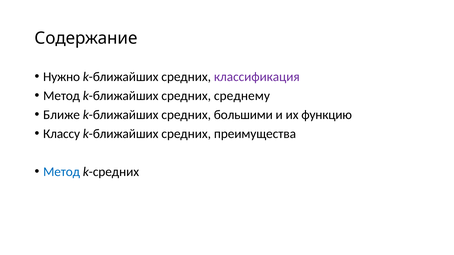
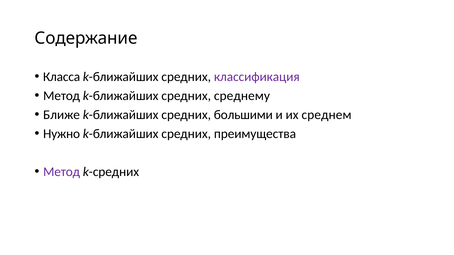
Нужно: Нужно -> Класса
функцию: функцию -> среднем
Классу: Классу -> Нужно
Метод at (62, 172) colour: blue -> purple
